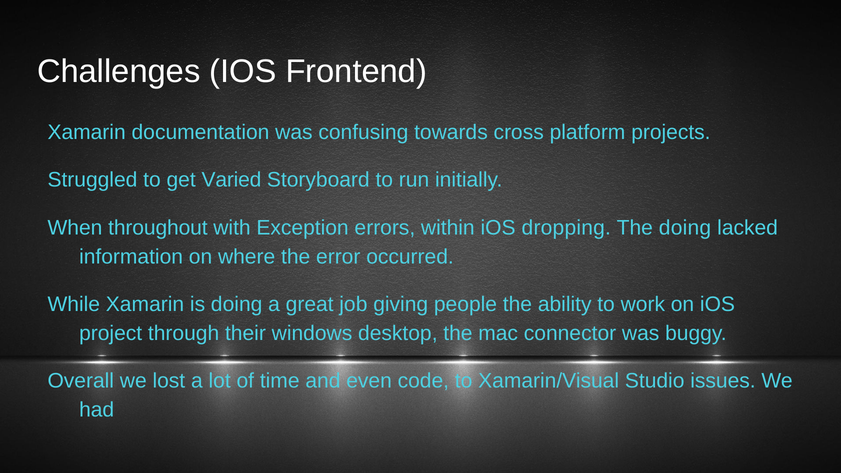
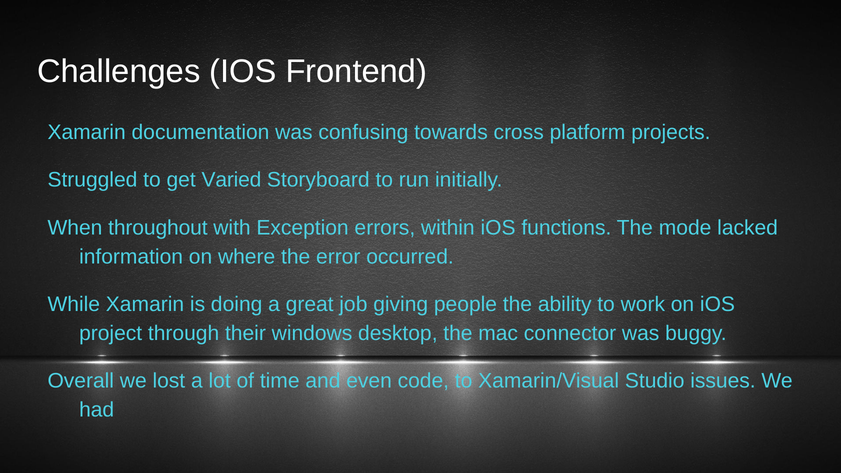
dropping: dropping -> functions
The doing: doing -> mode
